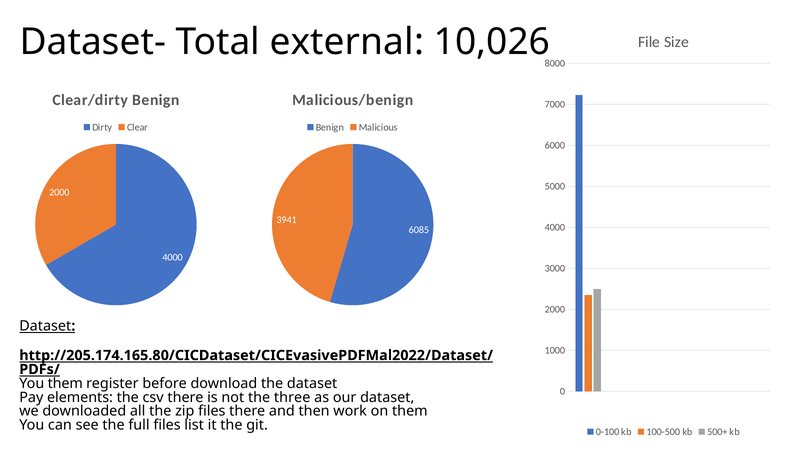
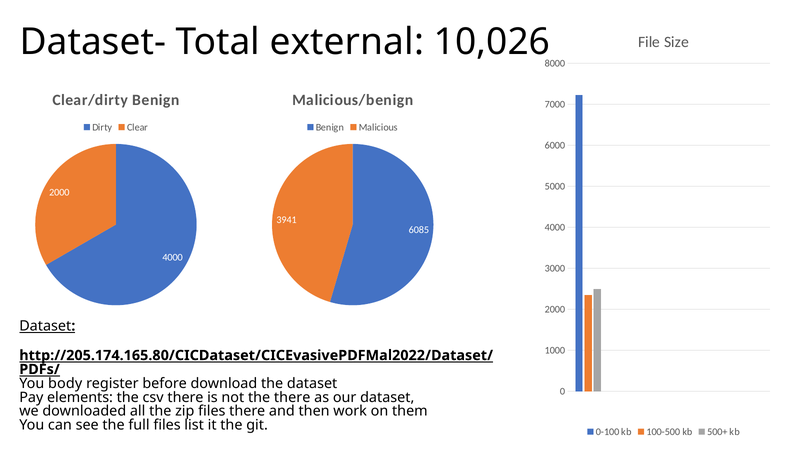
You them: them -> body
the three: three -> there
